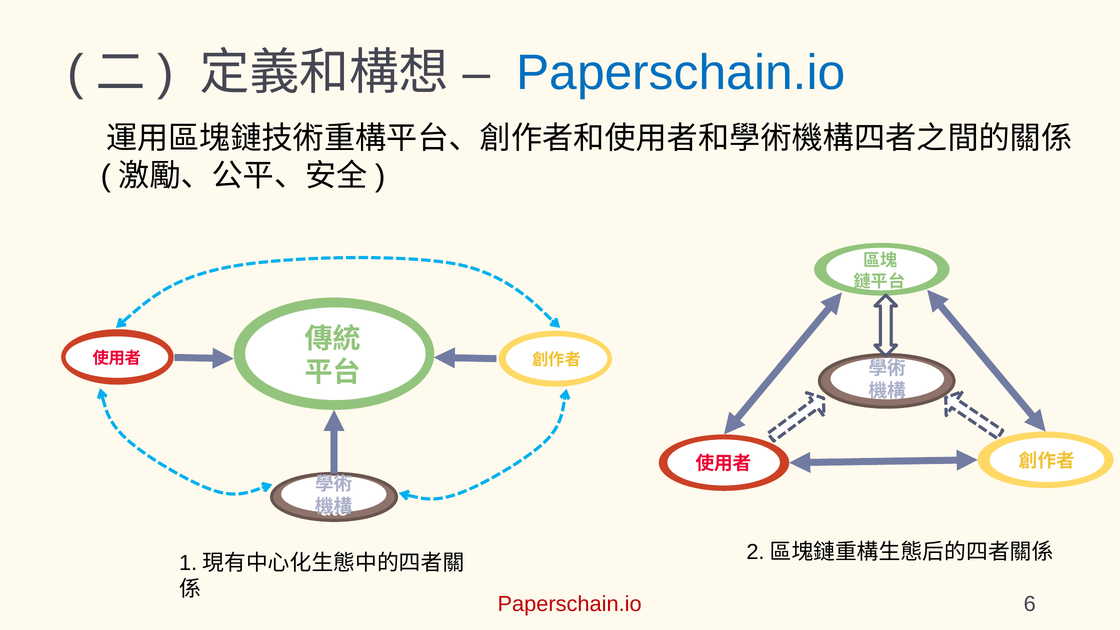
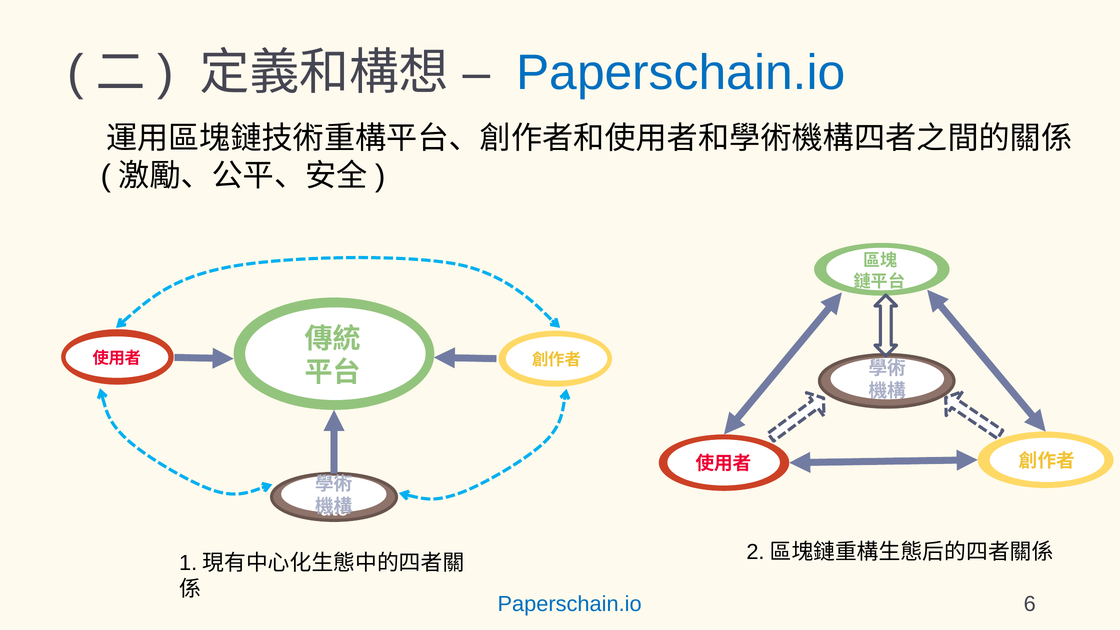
Paperschain.io at (570, 604) colour: red -> blue
